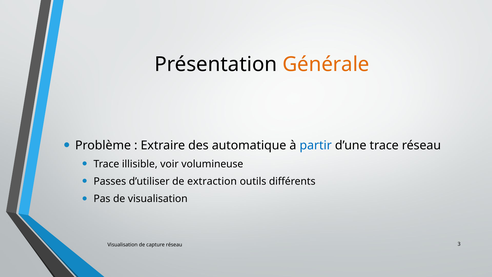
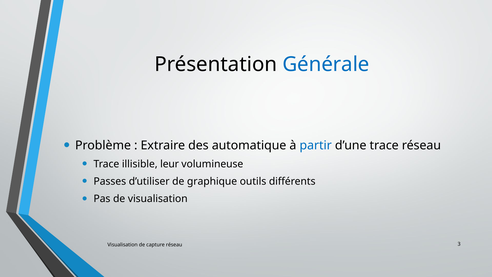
Générale colour: orange -> blue
voir: voir -> leur
extraction: extraction -> graphique
